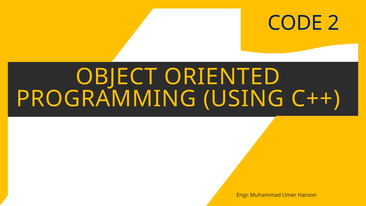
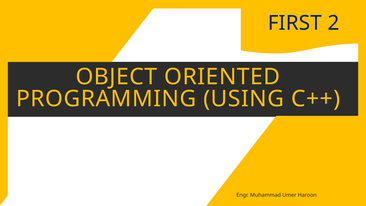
CODE: CODE -> FIRST
